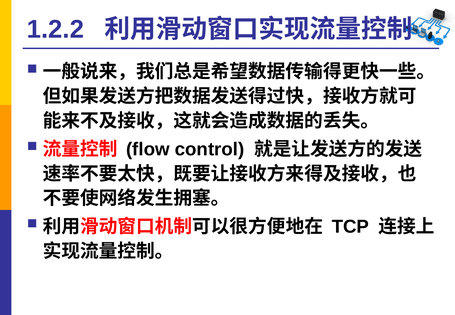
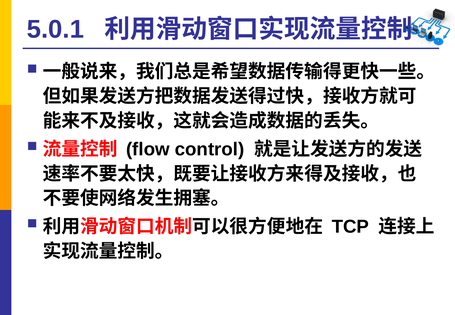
1.2.2: 1.2.2 -> 5.0.1
